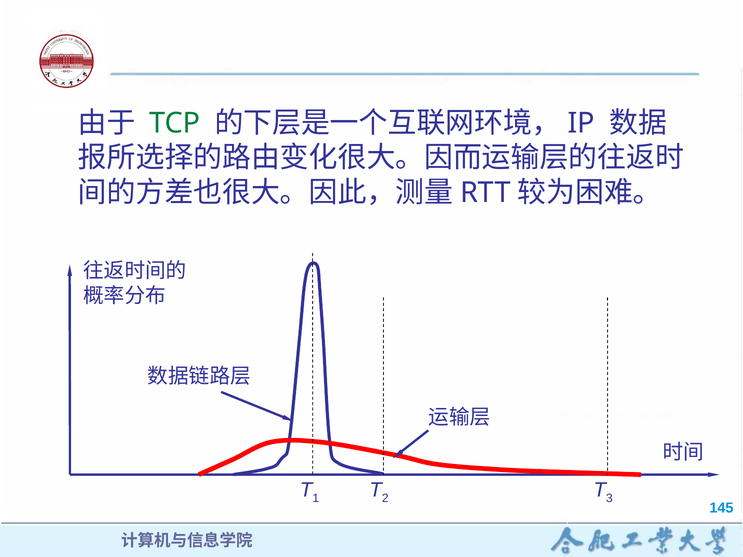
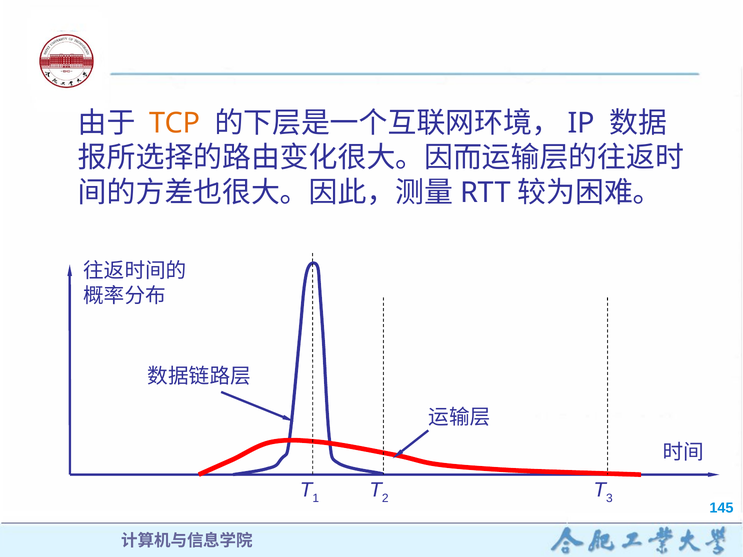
TCP colour: green -> orange
